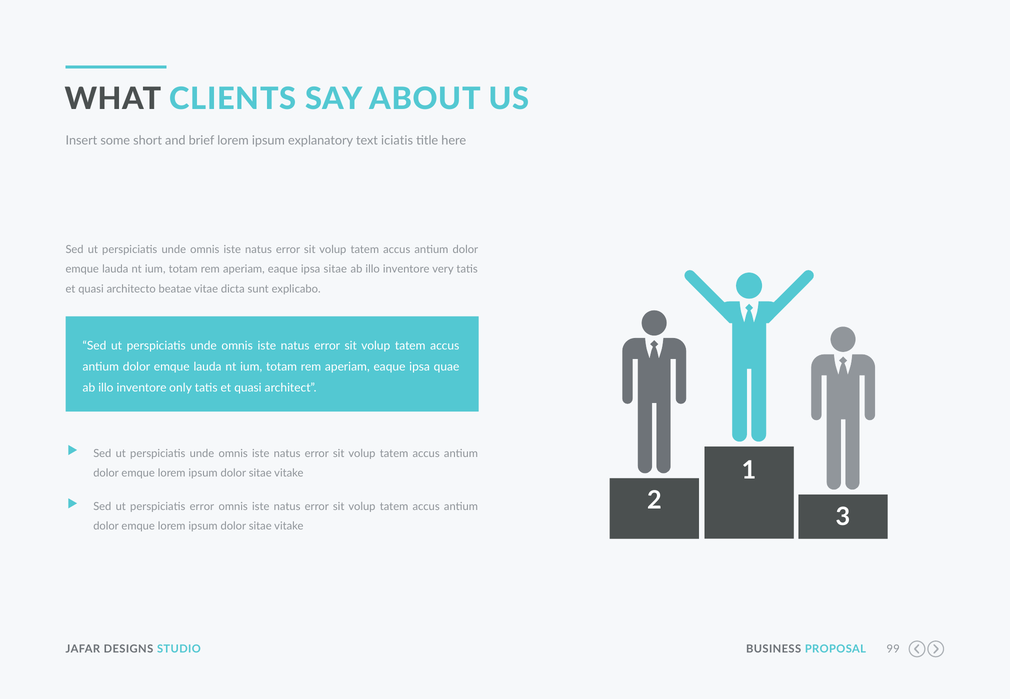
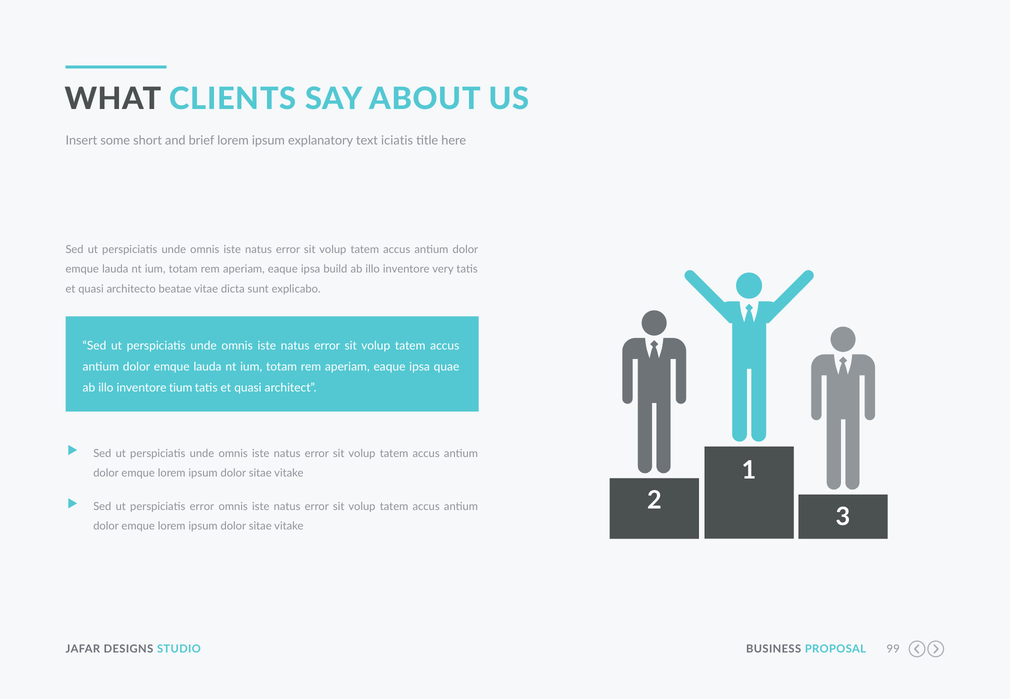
ipsa sitae: sitae -> build
only: only -> tium
